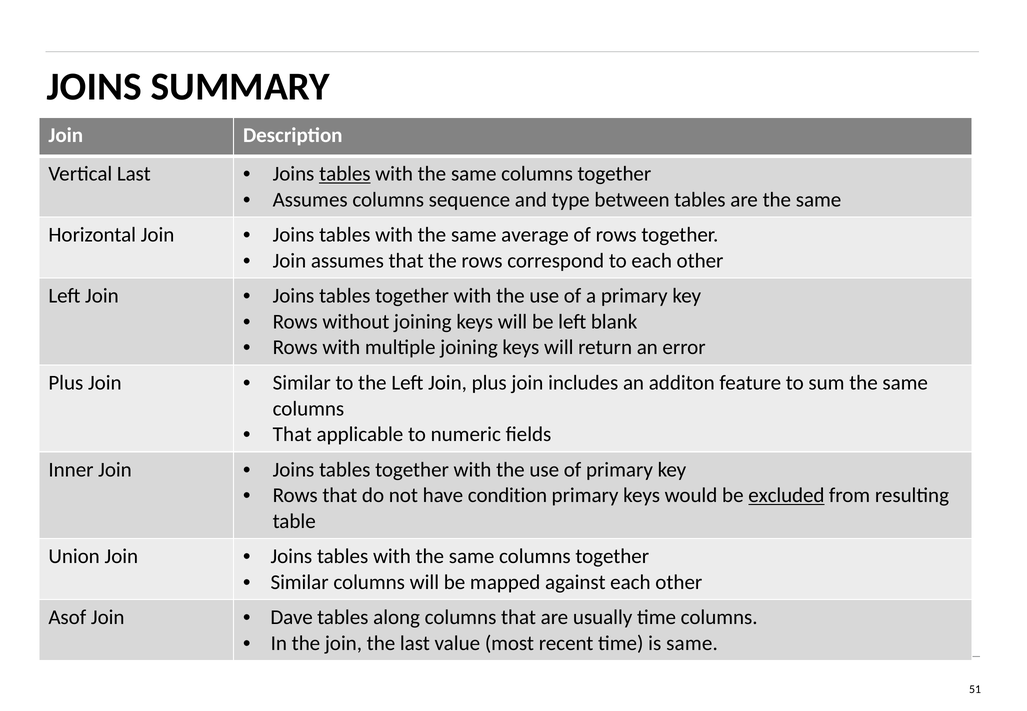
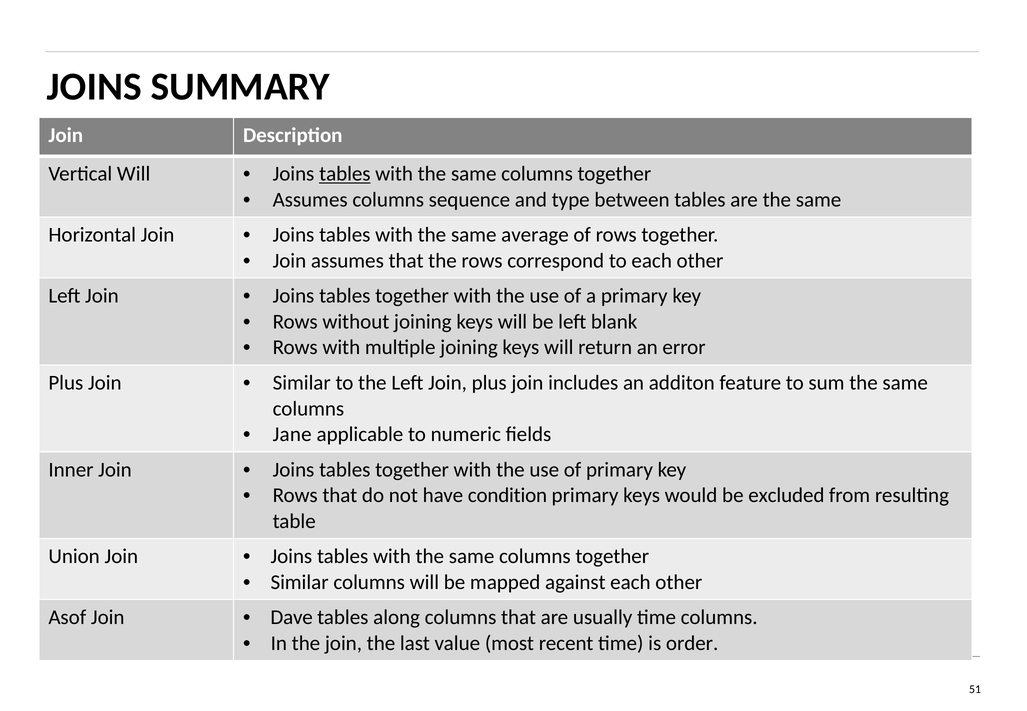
Vertical Last: Last -> Will
That at (292, 434): That -> Jane
excluded underline: present -> none
is same: same -> order
